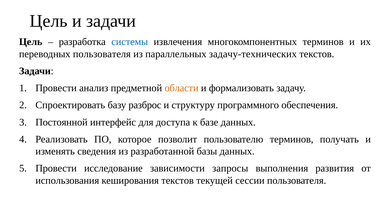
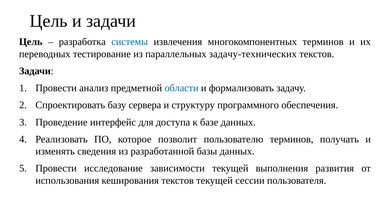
переводных пользователя: пользователя -> тестирование
области colour: orange -> blue
разброс: разброс -> сервера
Постоянной: Постоянной -> Проведение
зависимости запросы: запросы -> текущей
